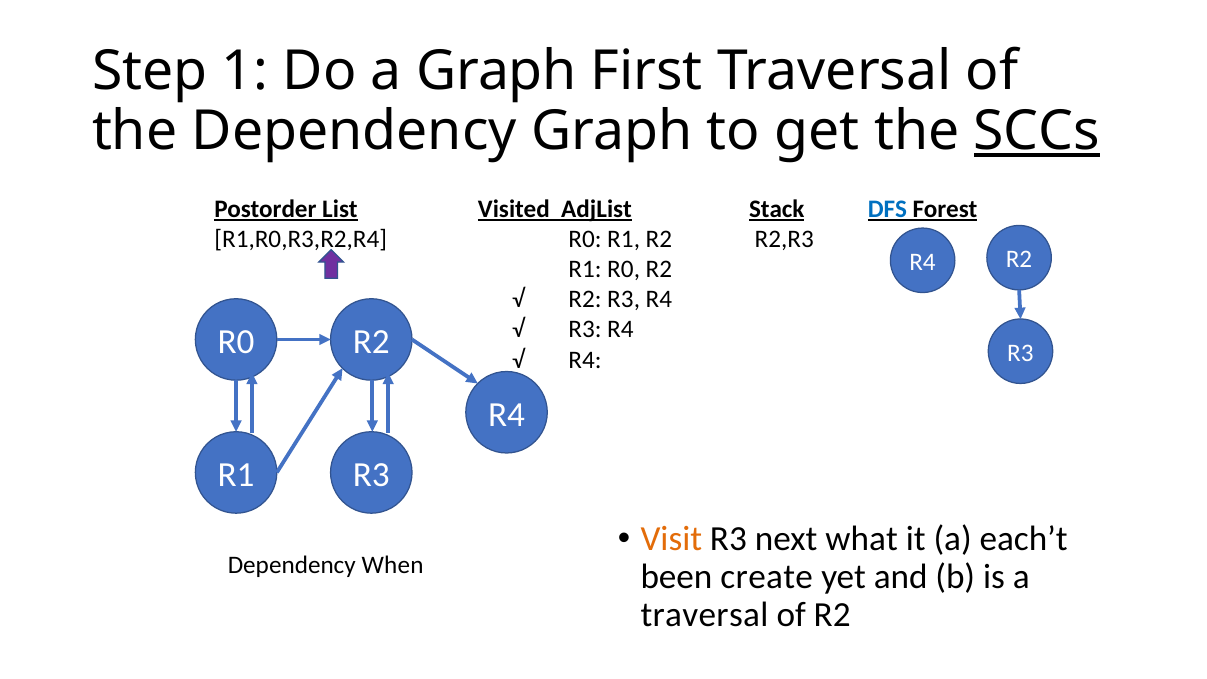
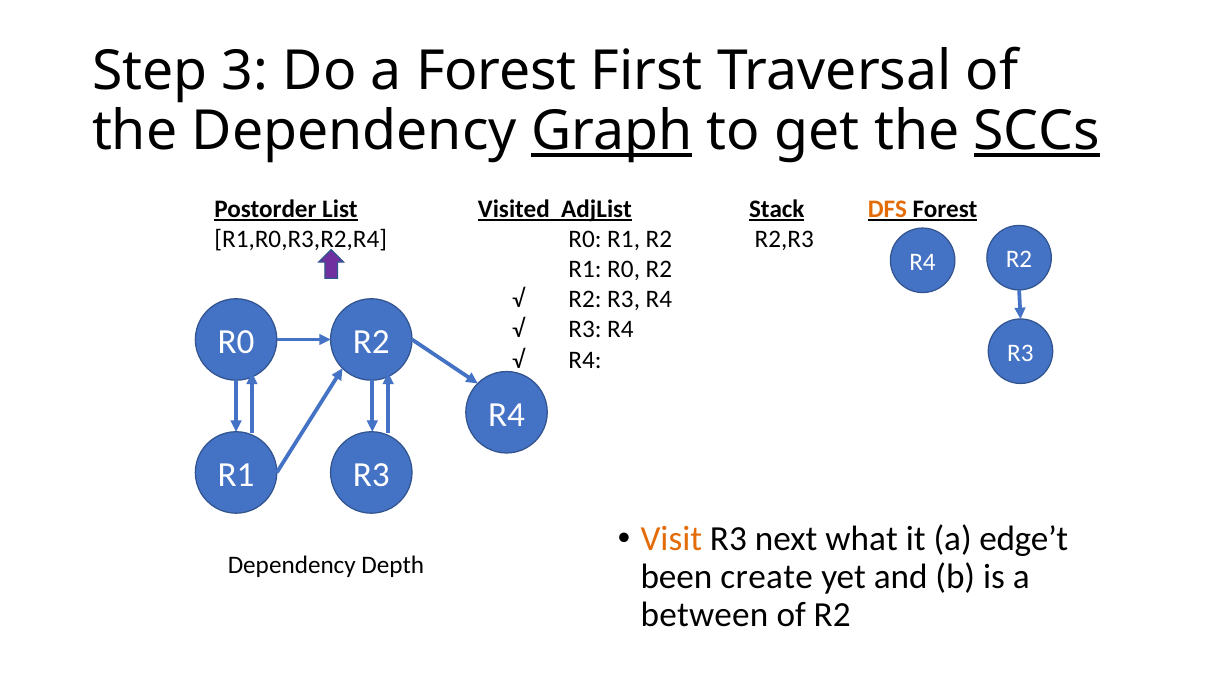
1: 1 -> 3
a Graph: Graph -> Forest
Graph at (612, 131) underline: none -> present
DFS colour: blue -> orange
each’t: each’t -> edge’t
When: When -> Depth
traversal at (704, 615): traversal -> between
